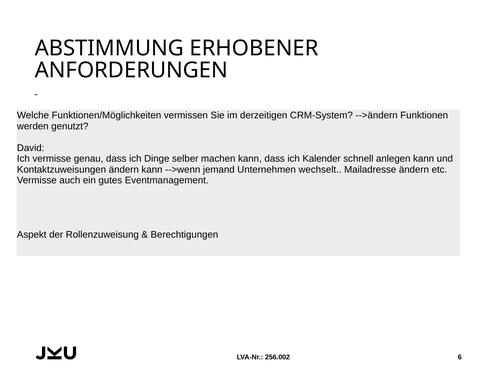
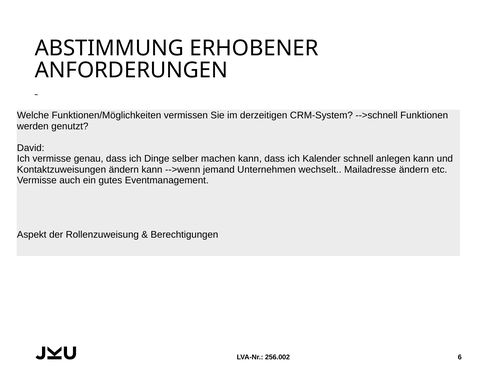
-->ändern: -->ändern -> -->schnell
